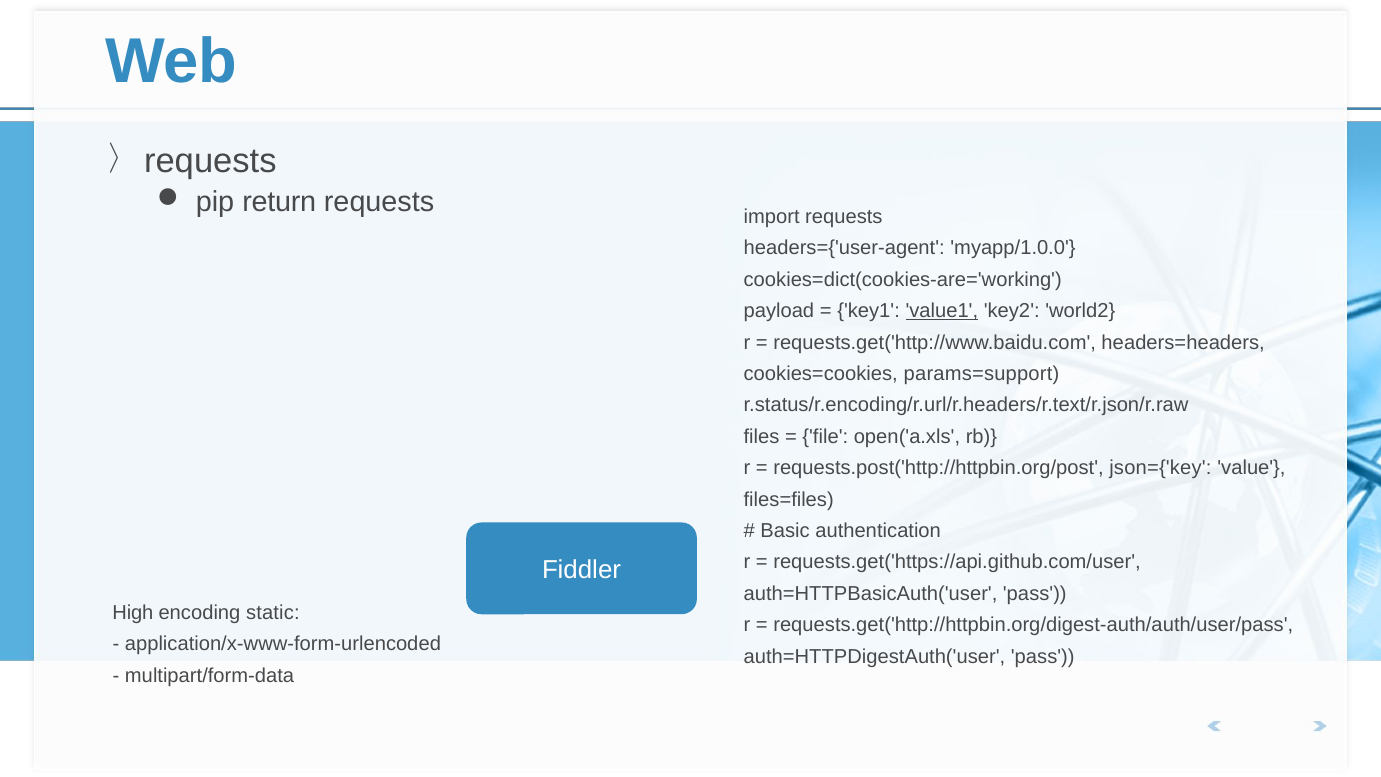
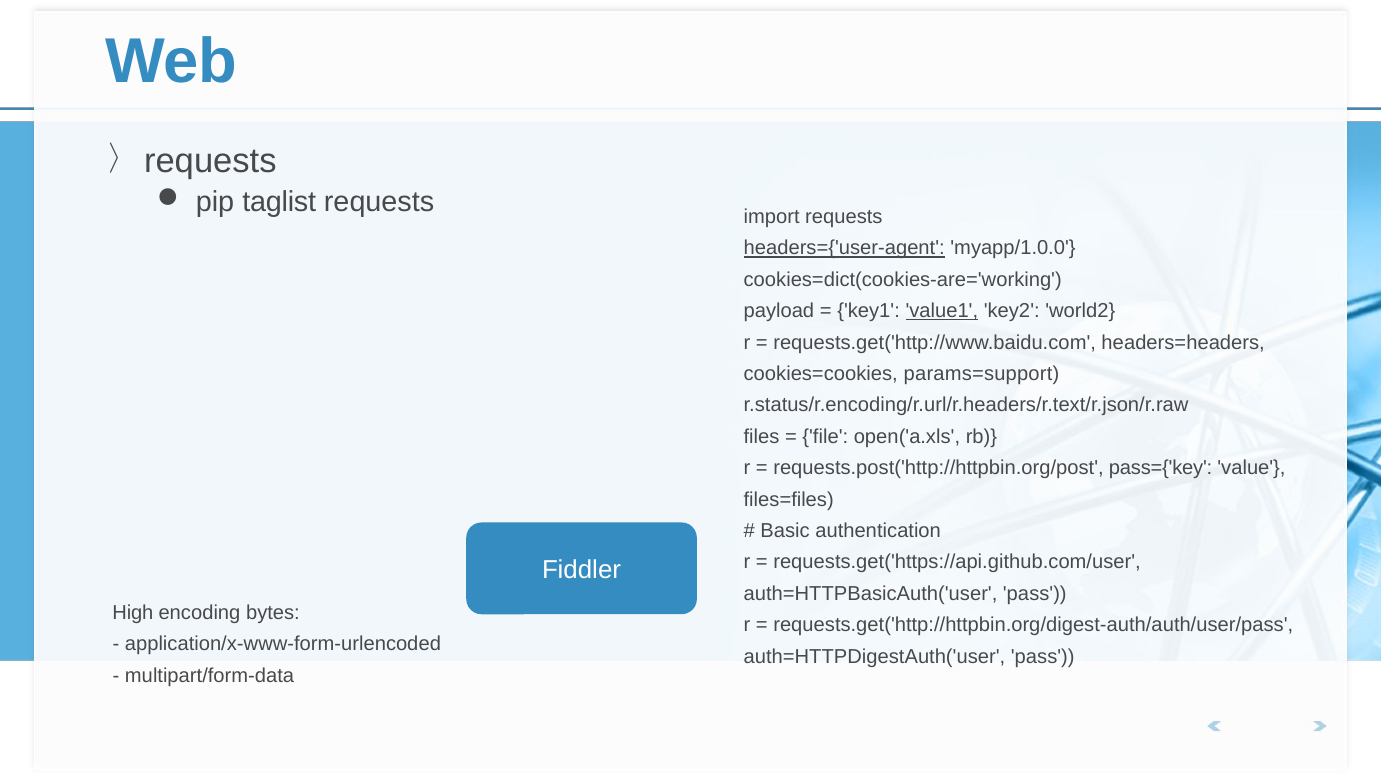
return: return -> taglist
headers={'user-agent underline: none -> present
json={'key: json={'key -> pass={'key
static: static -> bytes
